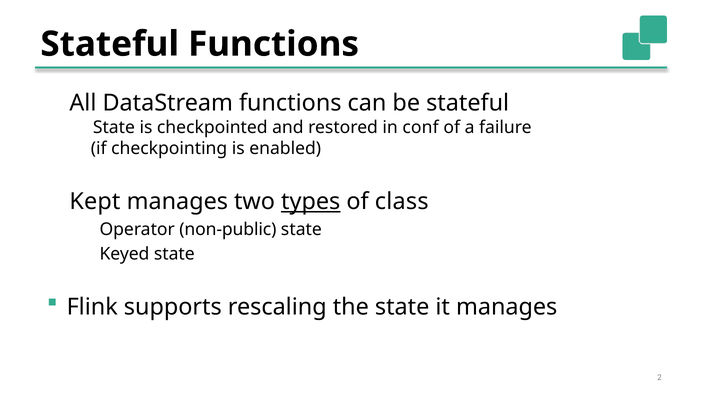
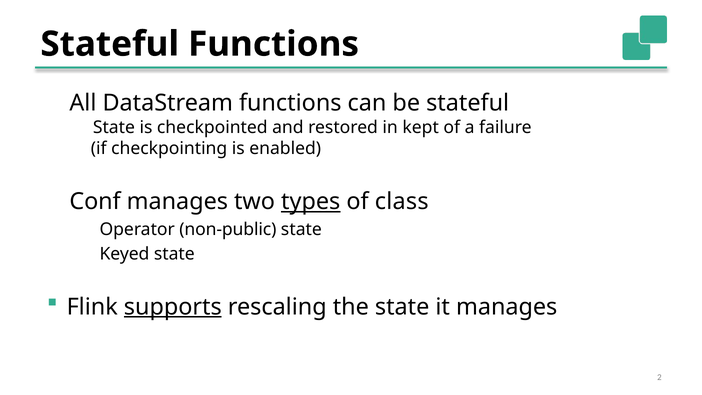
conf: conf -> kept
Kept: Kept -> Conf
supports underline: none -> present
